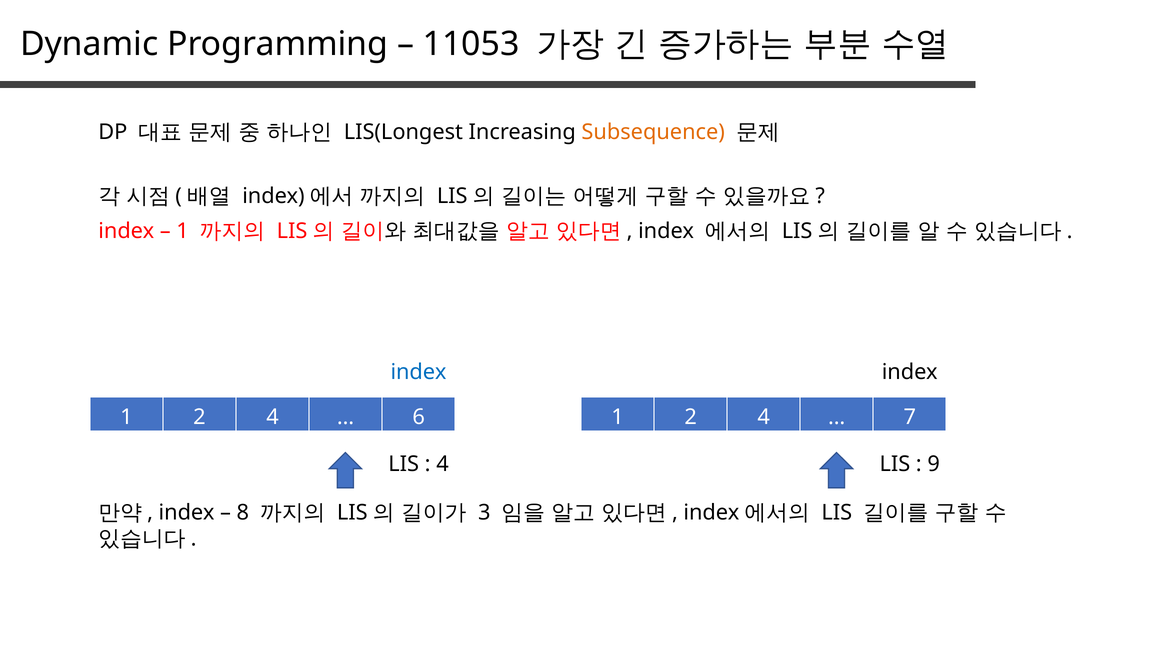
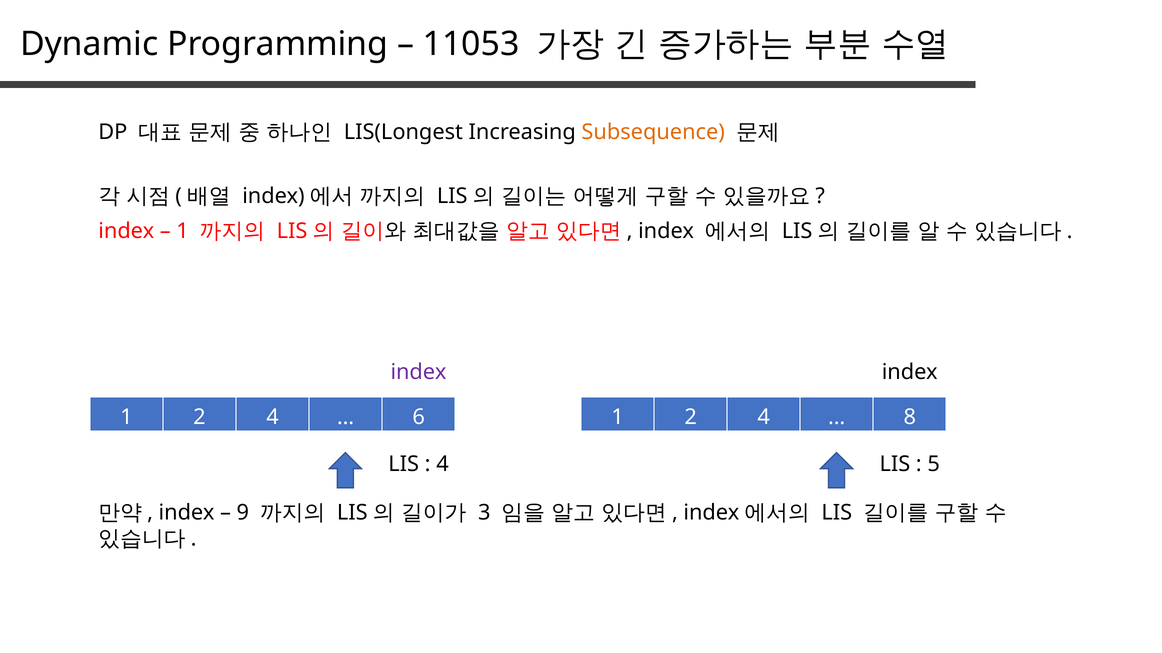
index at (419, 372) colour: blue -> purple
7: 7 -> 8
9: 9 -> 5
8: 8 -> 9
